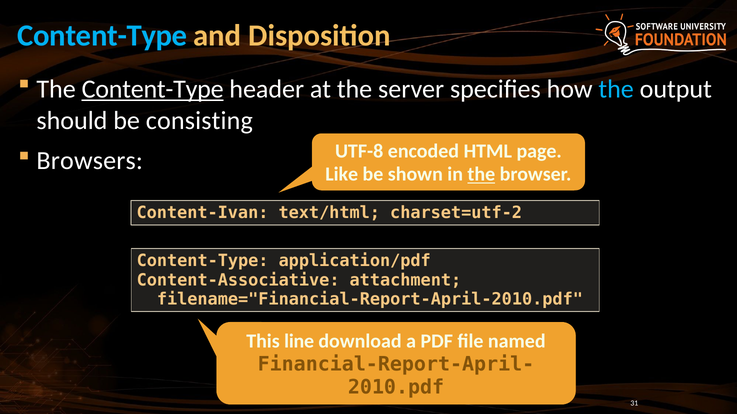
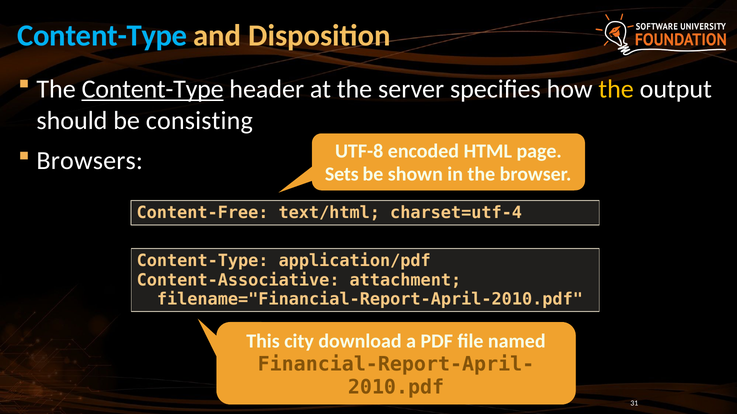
the at (616, 89) colour: light blue -> yellow
Like: Like -> Sets
the at (481, 175) underline: present -> none
Content-Ivan: Content-Ivan -> Content-Free
charset=utf-2: charset=utf-2 -> charset=utf-4
line: line -> city
